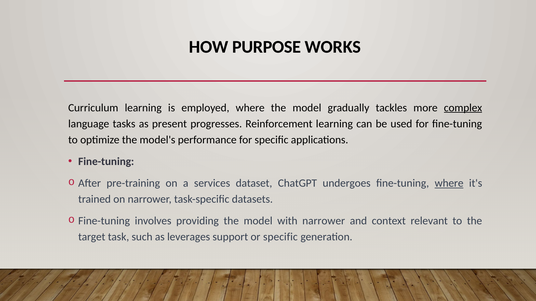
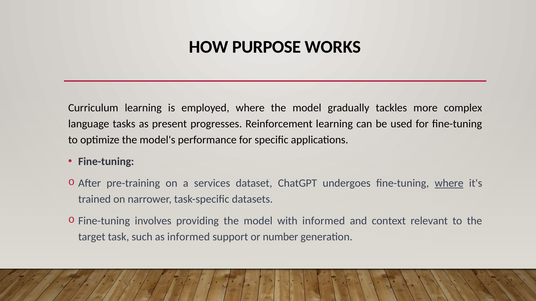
complex underline: present -> none
with narrower: narrower -> informed
as leverages: leverages -> informed
or specific: specific -> number
